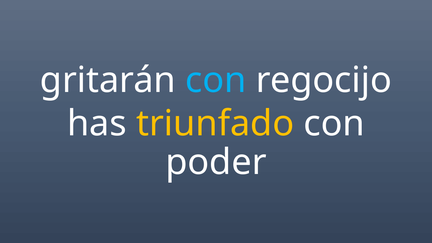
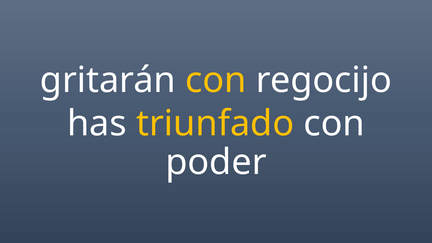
con at (216, 80) colour: light blue -> yellow
